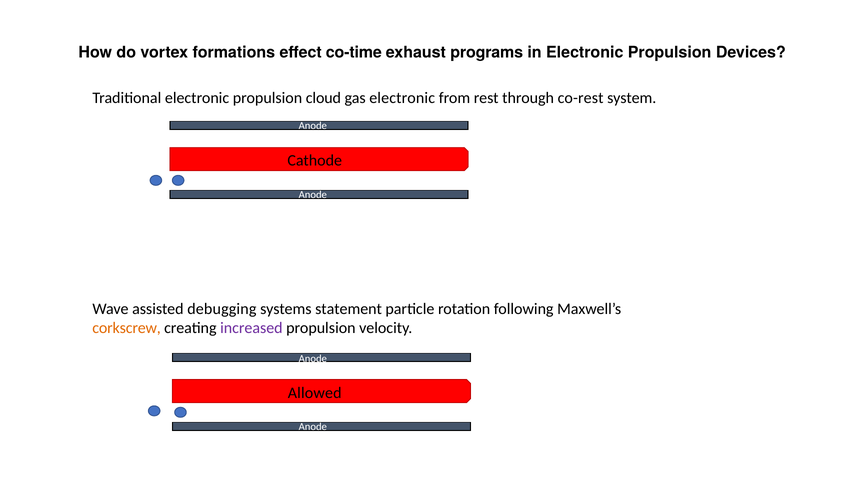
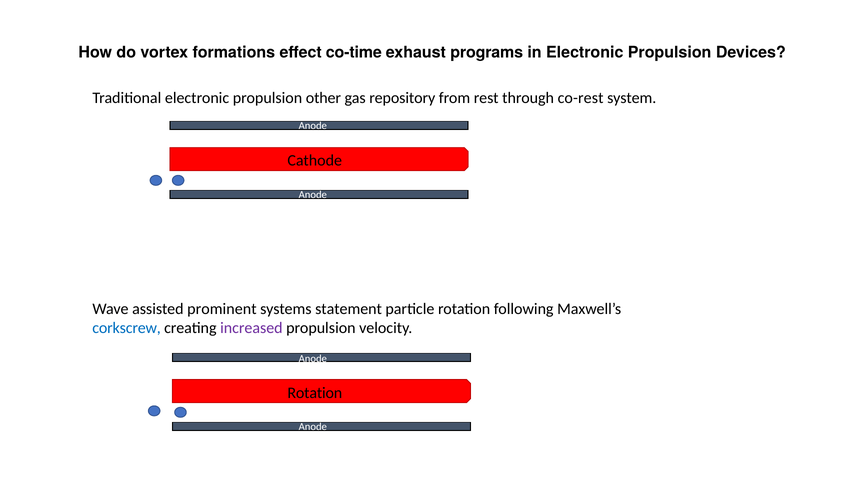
cloud: cloud -> other
gas electronic: electronic -> repository
debugging: debugging -> prominent
corkscrew colour: orange -> blue
Allowed at (315, 393): Allowed -> Rotation
